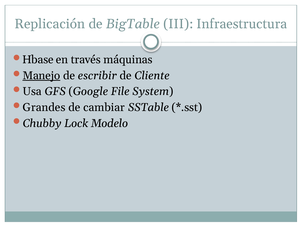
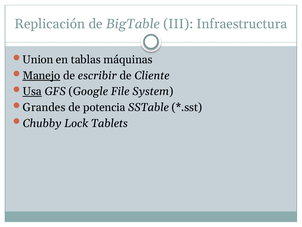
Hbase: Hbase -> Union
través: través -> tablas
Usa underline: none -> present
cambiar: cambiar -> potencia
Modelo: Modelo -> Tablets
